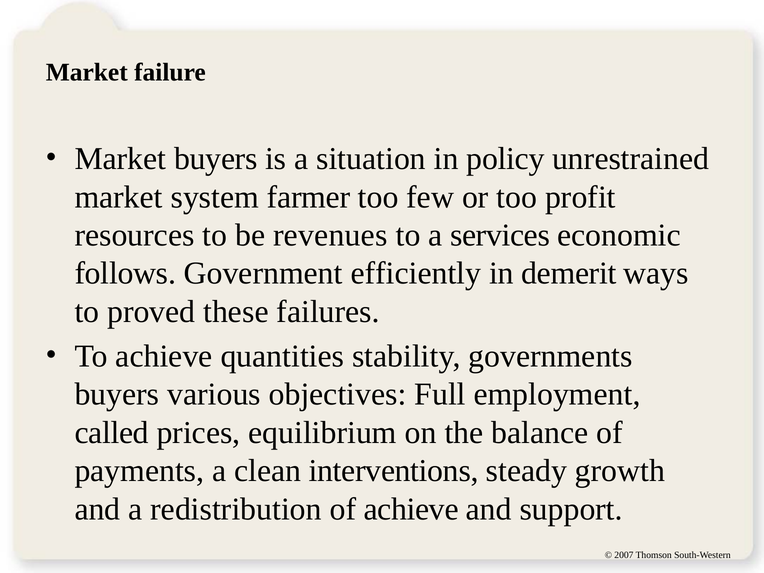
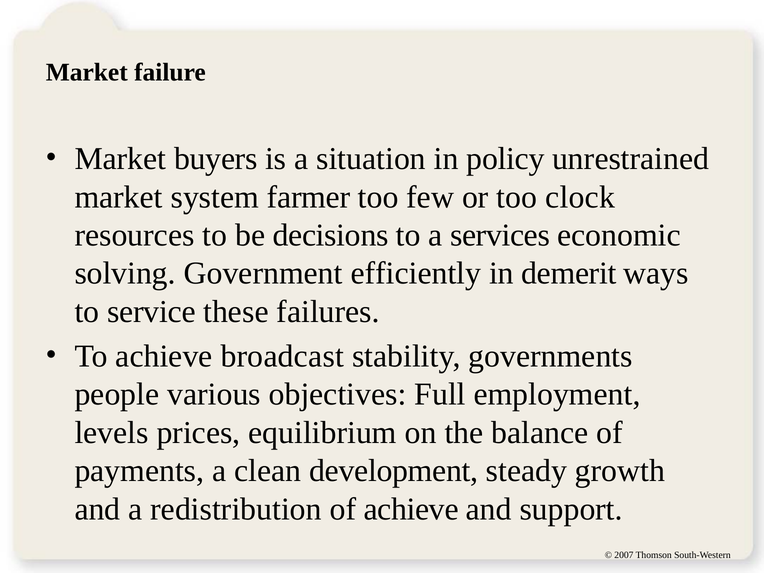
profit: profit -> clock
revenues: revenues -> decisions
follows: follows -> solving
proved: proved -> service
quantities: quantities -> broadcast
buyers at (117, 394): buyers -> people
called: called -> levels
interventions: interventions -> development
